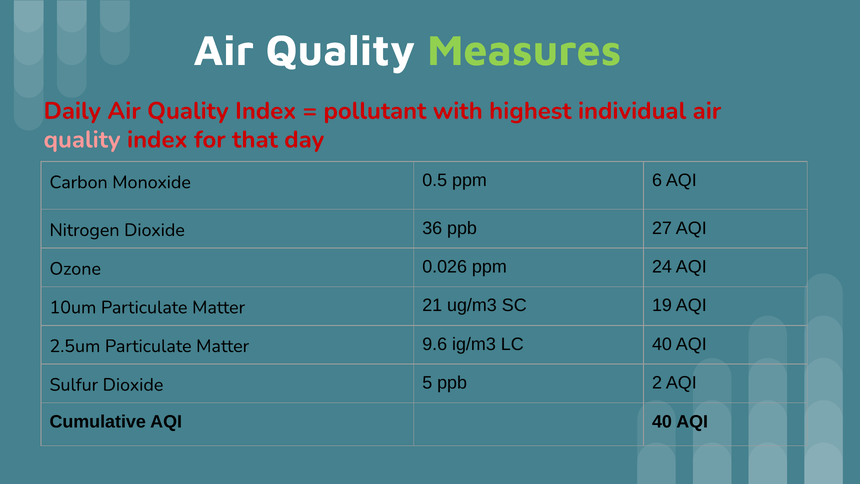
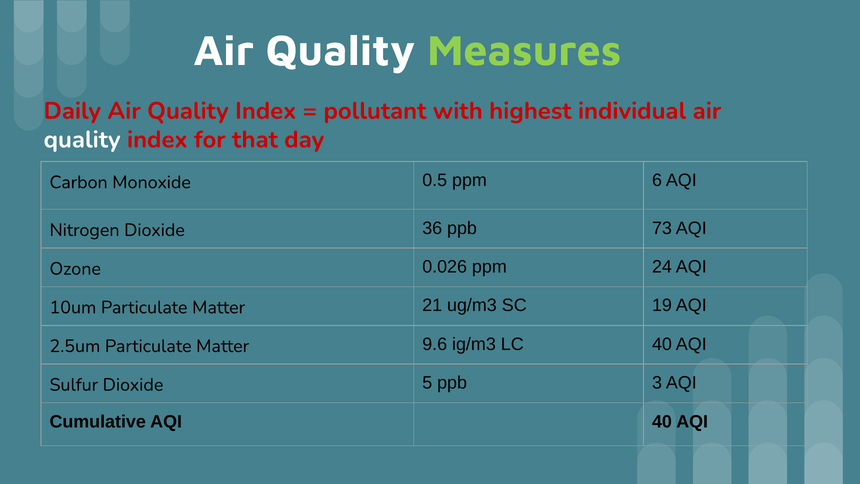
quality at (82, 139) colour: pink -> white
27: 27 -> 73
2: 2 -> 3
